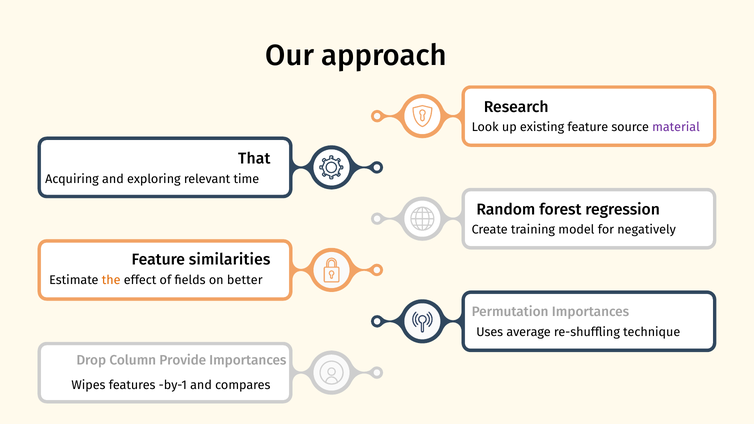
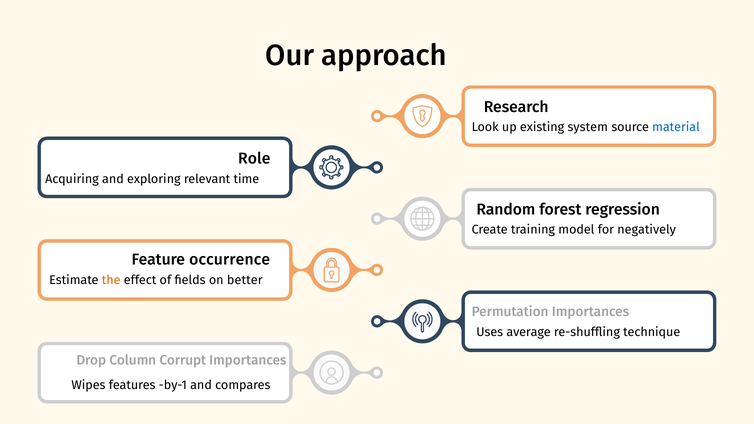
existing feature: feature -> system
material colour: purple -> blue
That: That -> Role
similarities: similarities -> occurrence
Provide: Provide -> Corrupt
